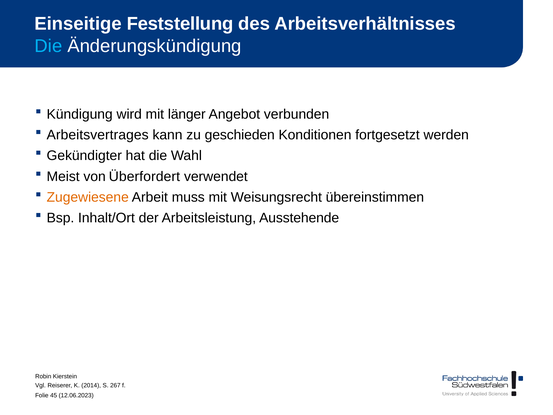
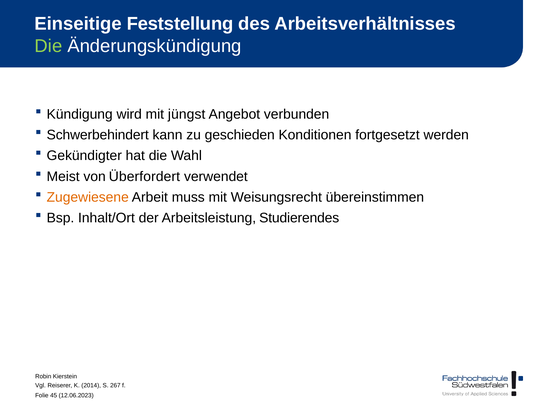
Die at (48, 46) colour: light blue -> light green
länger: länger -> jüngst
Arbeitsvertrages: Arbeitsvertrages -> Schwerbehindert
Ausstehende: Ausstehende -> Studierendes
